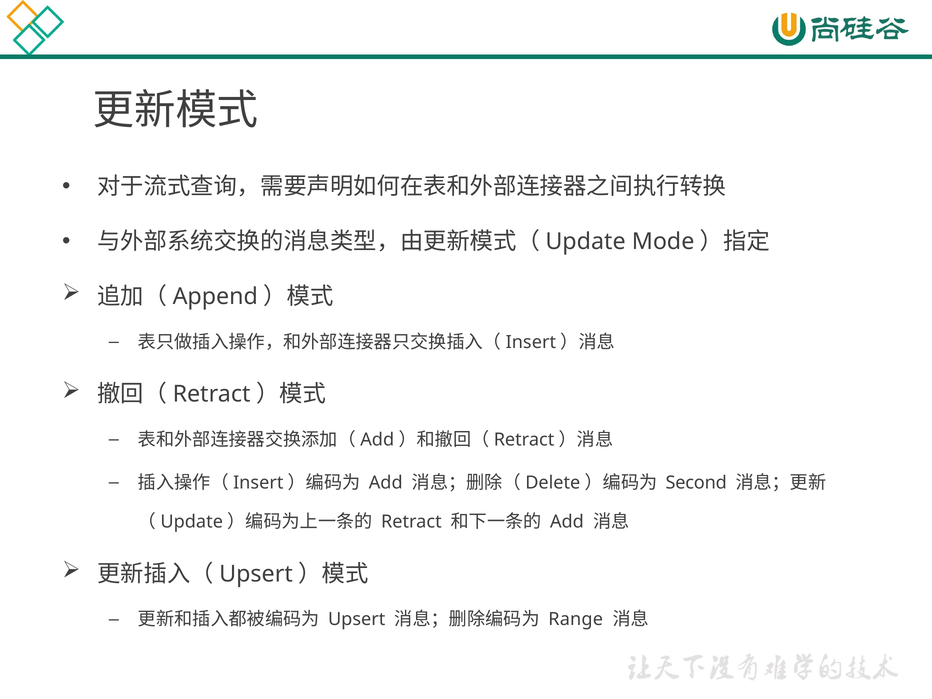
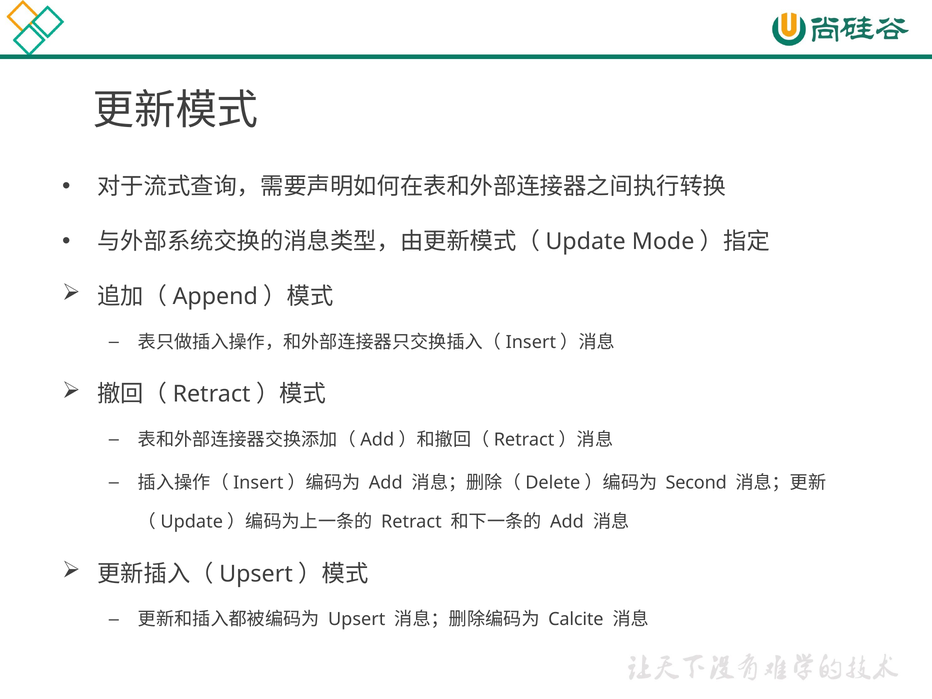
Range: Range -> Calcite
